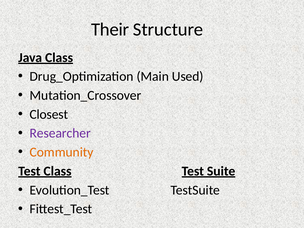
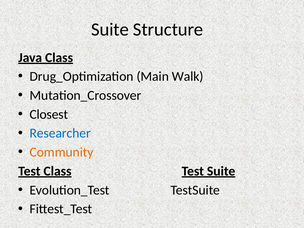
Their at (110, 29): Their -> Suite
Used: Used -> Walk
Researcher colour: purple -> blue
